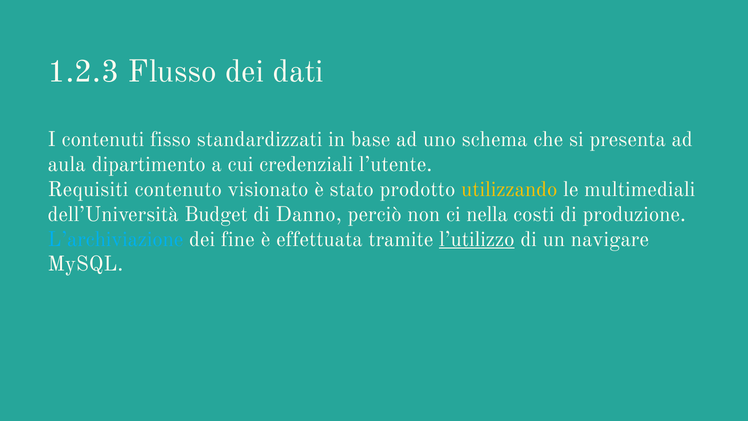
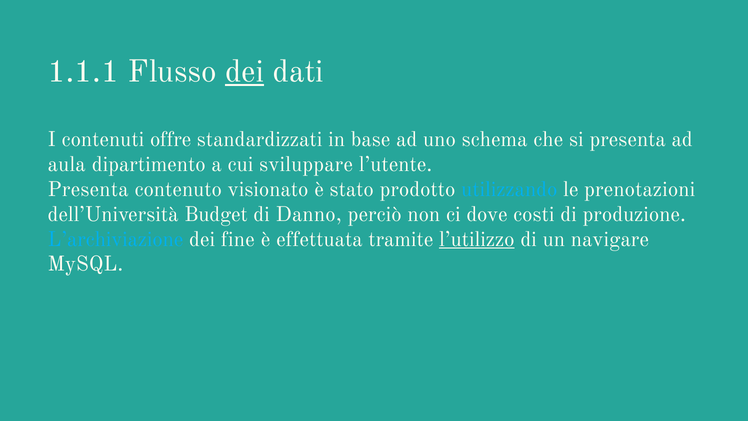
1.2.3: 1.2.3 -> 1.1.1
dei at (245, 71) underline: none -> present
fisso: fisso -> offre
credenziali: credenziali -> sviluppare
Requisiti at (88, 189): Requisiti -> Presenta
utilizzando colour: yellow -> light blue
multimediali: multimediali -> prenotazioni
nella: nella -> dove
